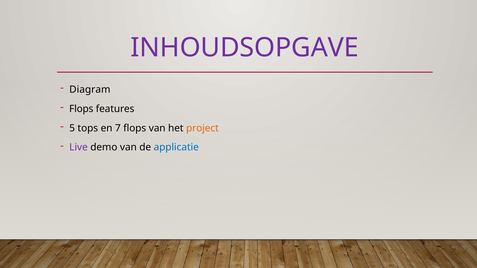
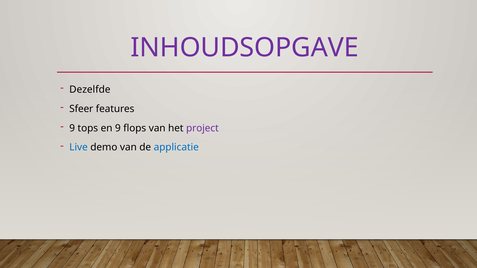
Diagram: Diagram -> Dezelfde
Flops at (81, 109): Flops -> Sfeer
5 at (72, 128): 5 -> 9
en 7: 7 -> 9
project colour: orange -> purple
Live colour: purple -> blue
